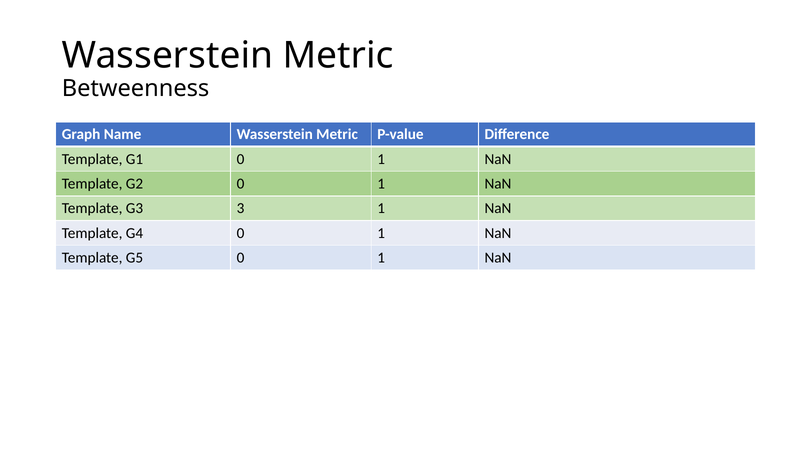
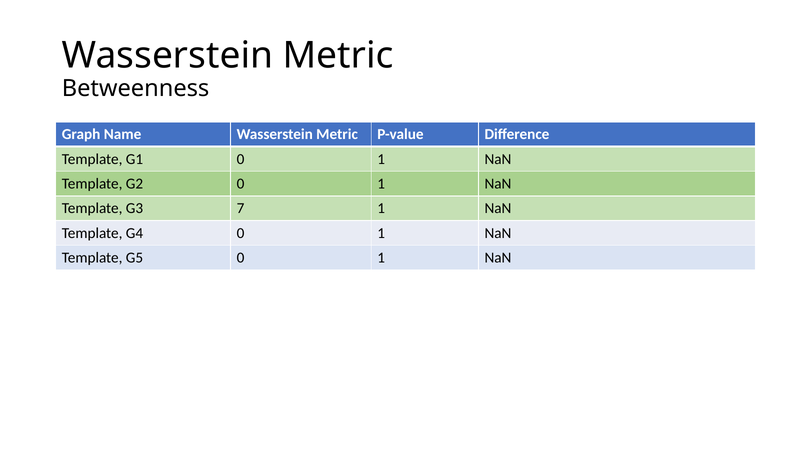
3: 3 -> 7
